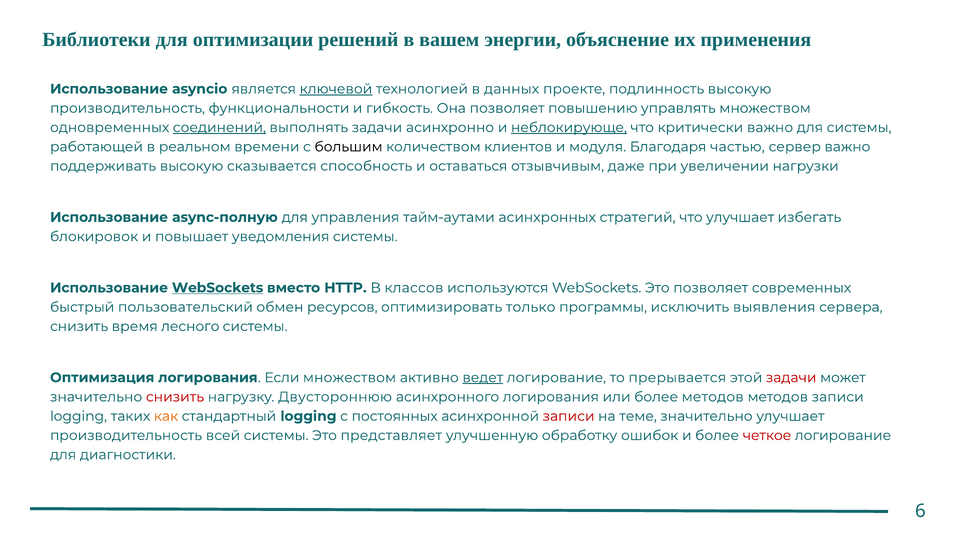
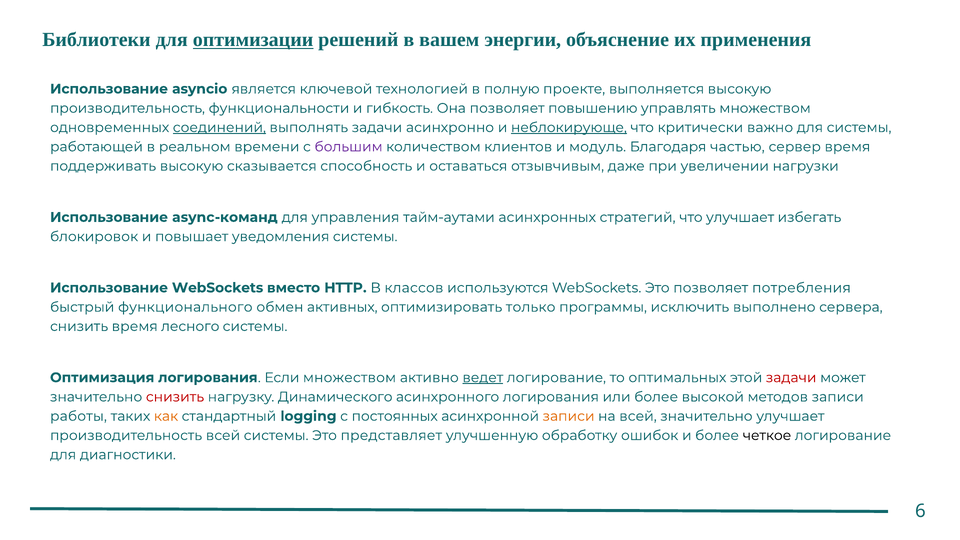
оптимизации underline: none -> present
ключевой underline: present -> none
данных: данных -> полную
подлинность: подлинность -> выполняется
большим colour: black -> purple
модуля: модуля -> модуль
сервер важно: важно -> время
async-полную: async-полную -> async-команд
WebSockets at (218, 288) underline: present -> none
современных: современных -> потребления
пользовательский: пользовательский -> функционального
ресурсов: ресурсов -> активных
выявления: выявления -> выполнено
прерывается: прерывается -> оптимальных
Двустороннюю: Двустороннюю -> Динамического
более методов: методов -> высокой
logging at (79, 416): logging -> работы
записи at (569, 416) colour: red -> orange
на теме: теме -> всей
четкое colour: red -> black
